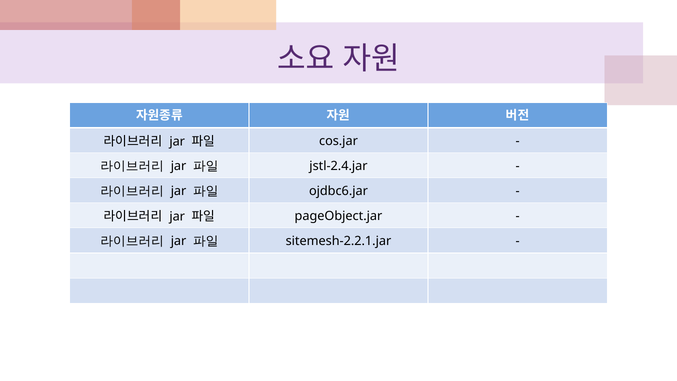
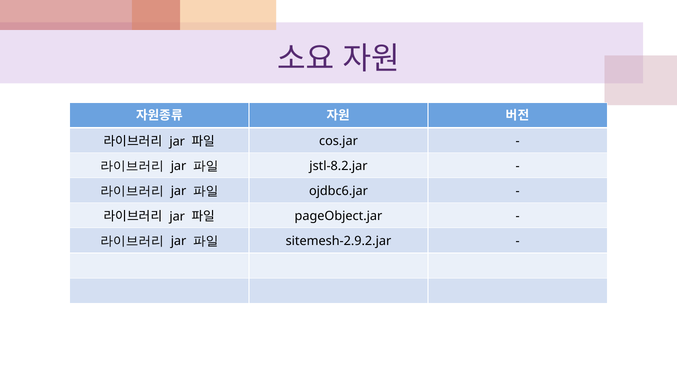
jstl-2.4.jar: jstl-2.4.jar -> jstl-8.2.jar
sitemesh-2.2.1.jar: sitemesh-2.2.1.jar -> sitemesh-2.9.2.jar
